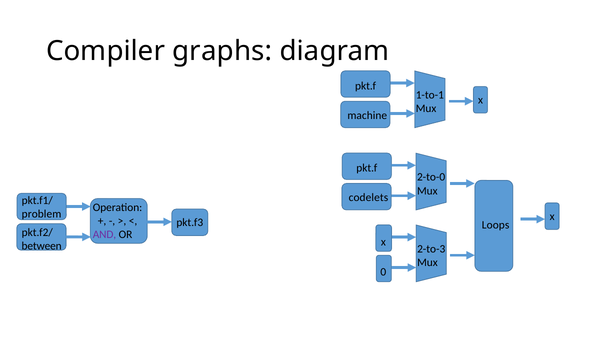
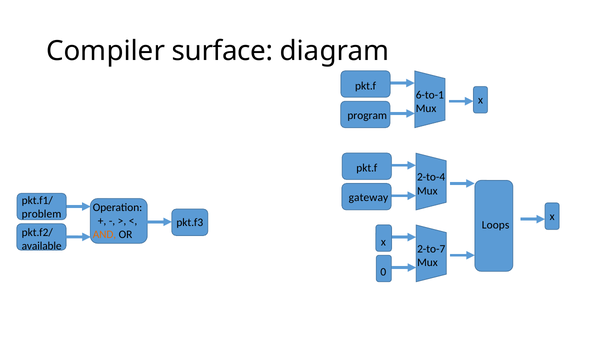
graphs: graphs -> surface
1-to-1: 1-to-1 -> 6-to-1
machine: machine -> program
2-to-0: 2-to-0 -> 2-to-4
codelets: codelets -> gateway
AND colour: purple -> orange
between: between -> available
2-to-3: 2-to-3 -> 2-to-7
